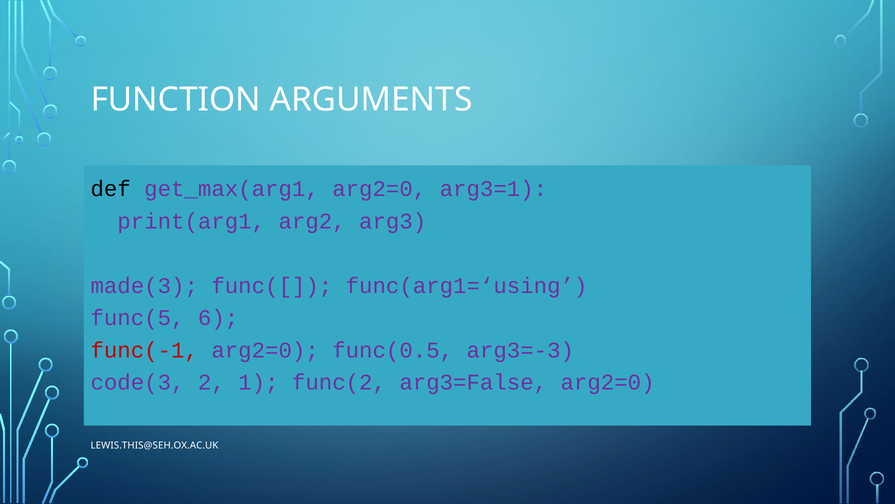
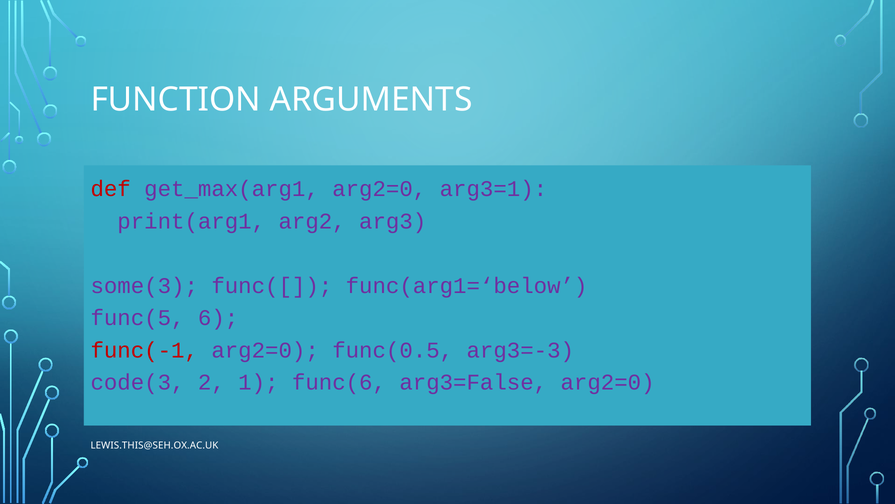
def colour: black -> red
made(3: made(3 -> some(3
func(arg1=‘using: func(arg1=‘using -> func(arg1=‘below
func(2: func(2 -> func(6
